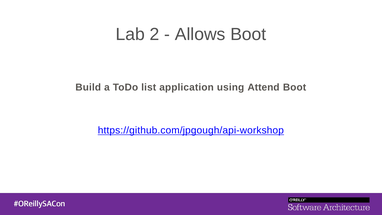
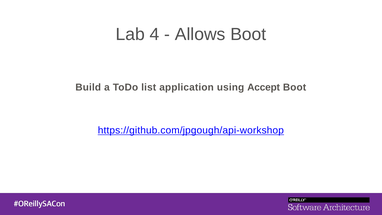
2: 2 -> 4
Attend: Attend -> Accept
